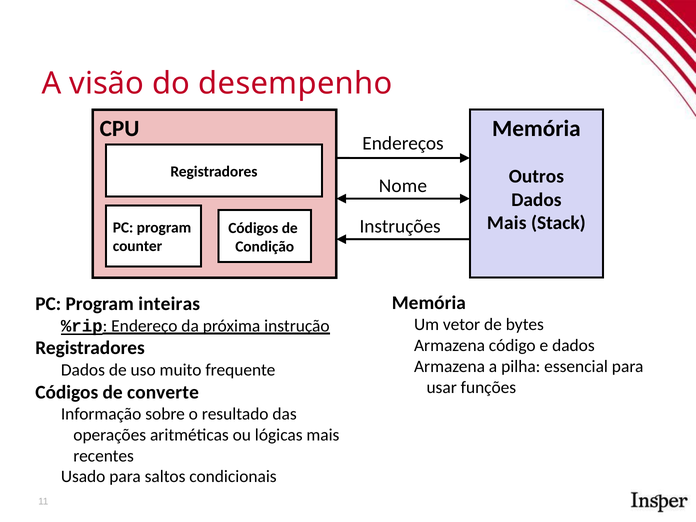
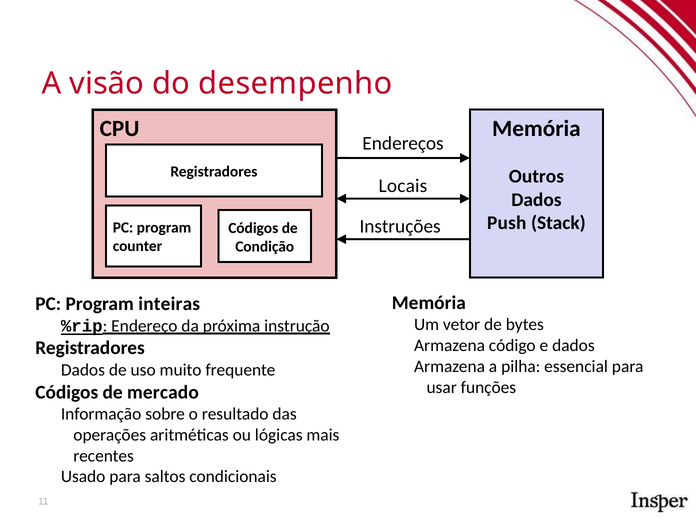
Nome: Nome -> Locais
Mais at (507, 223): Mais -> Push
converte: converte -> mercado
